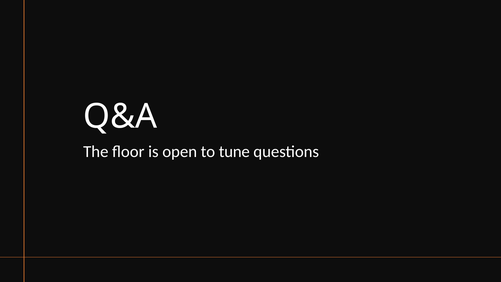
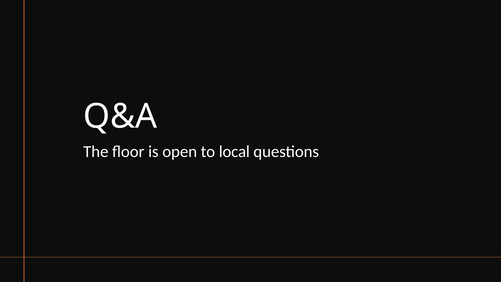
tune: tune -> local
